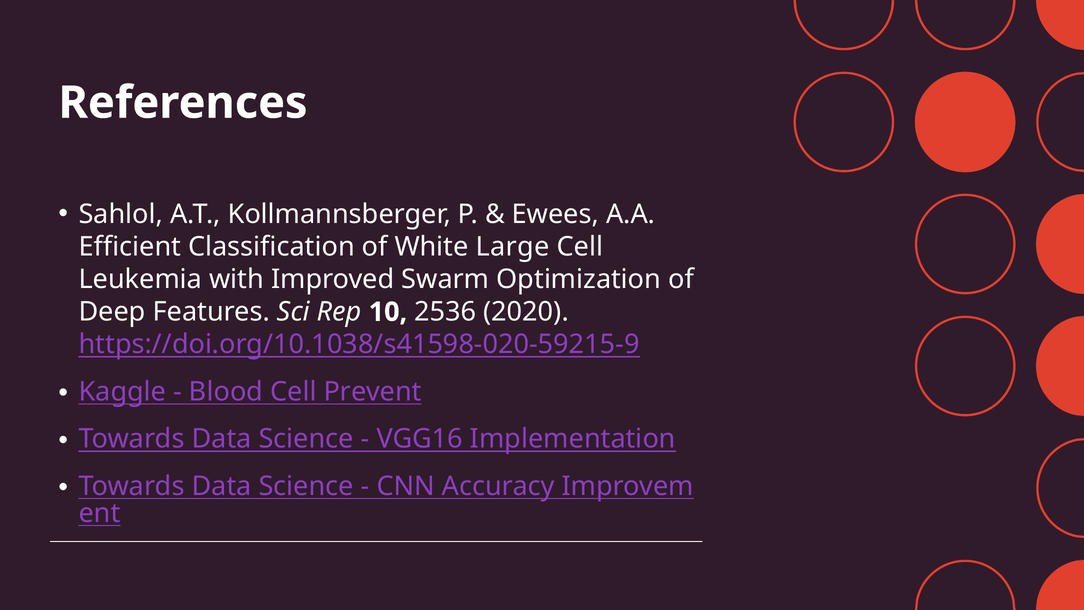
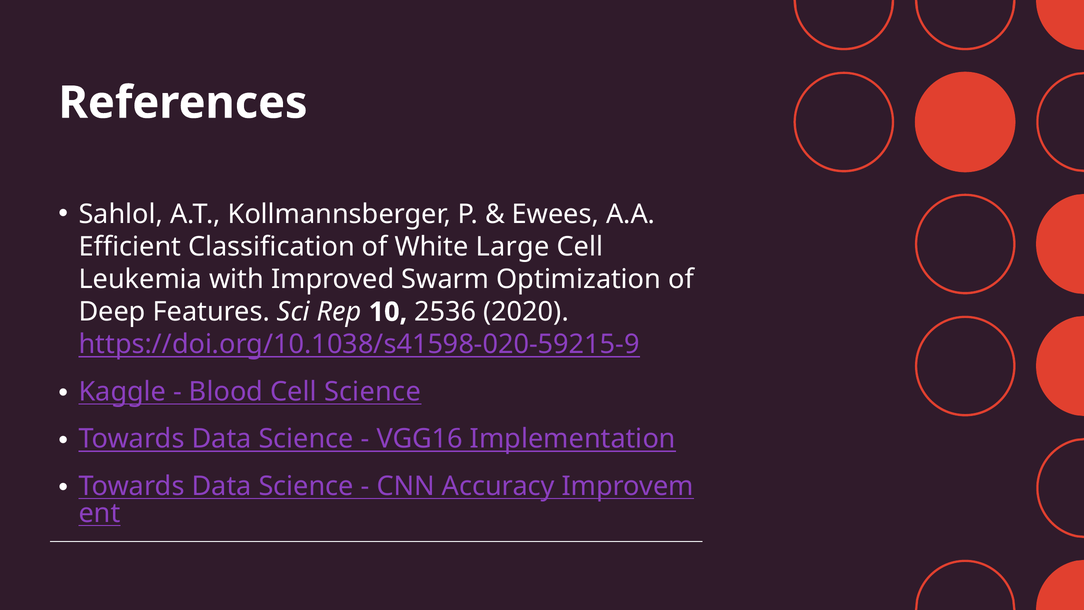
Cell Prevent: Prevent -> Science
